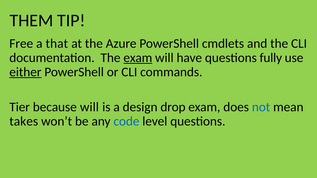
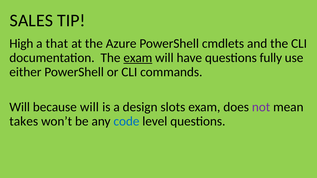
THEM: THEM -> SALES
Free: Free -> High
either underline: present -> none
Tier at (20, 107): Tier -> Will
drop: drop -> slots
not colour: blue -> purple
